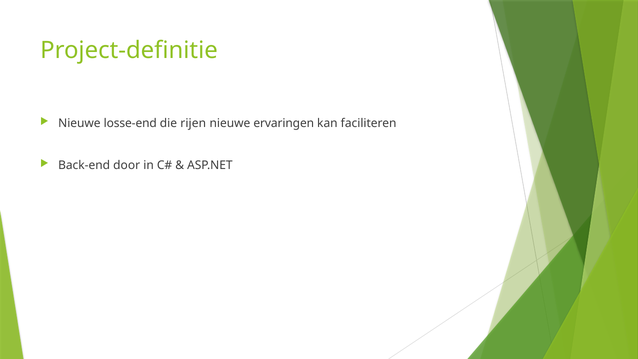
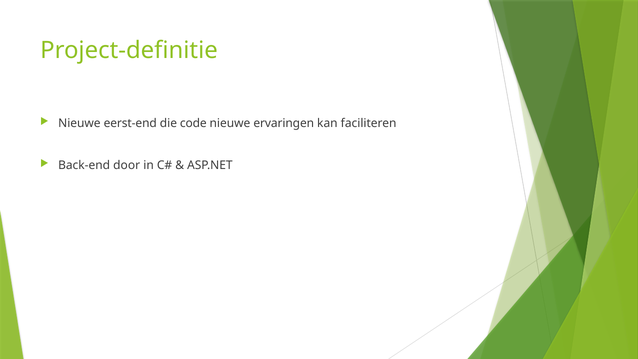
losse-end: losse-end -> eerst-end
rijen: rijen -> code
